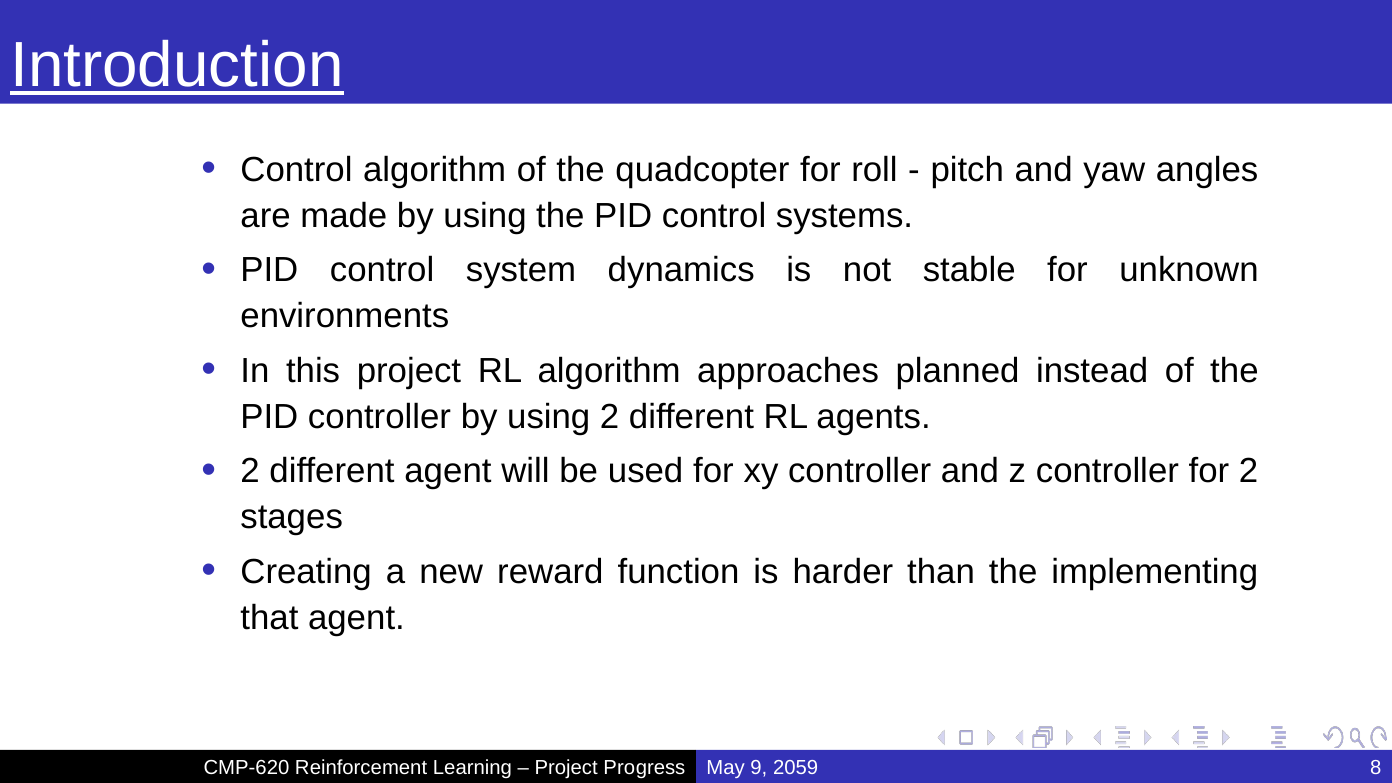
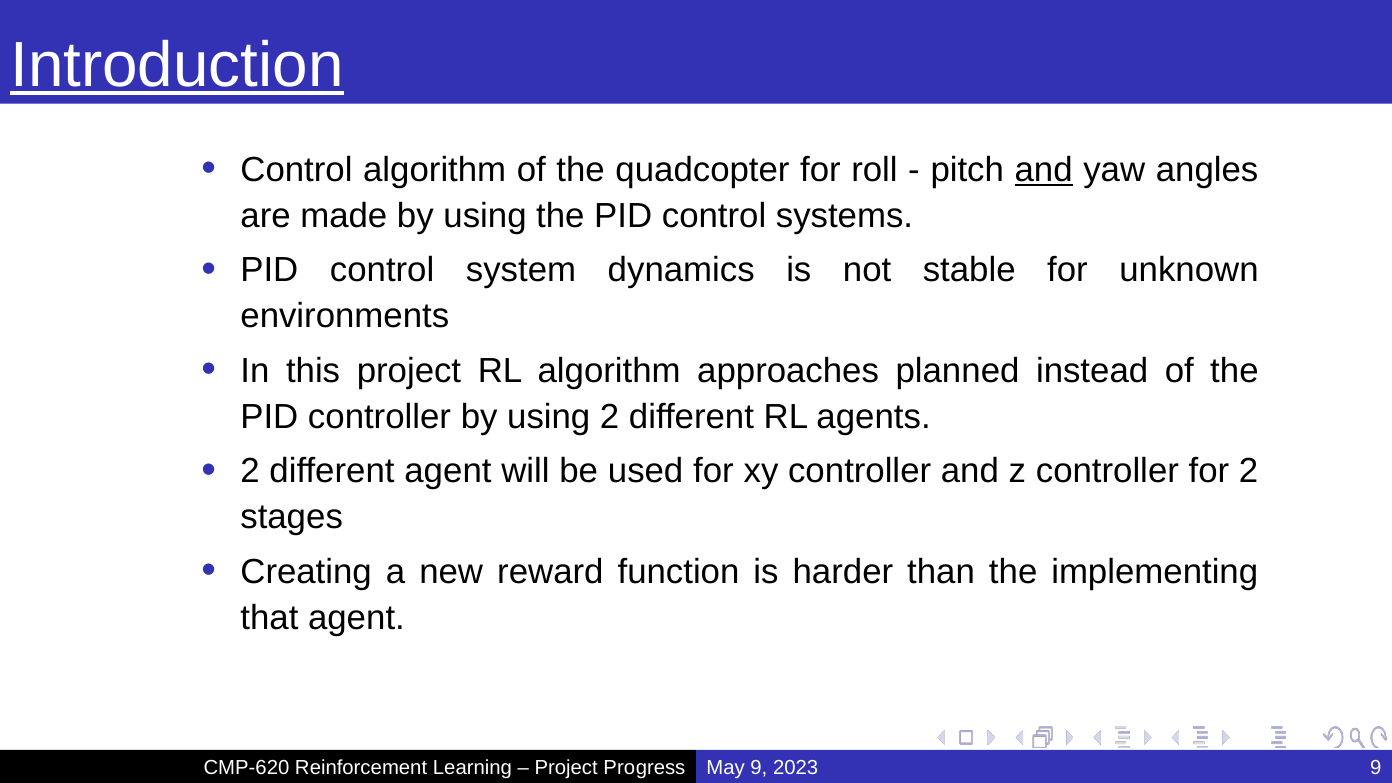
and at (1044, 170) underline: none -> present
2059: 2059 -> 2023
Progress 8: 8 -> 9
